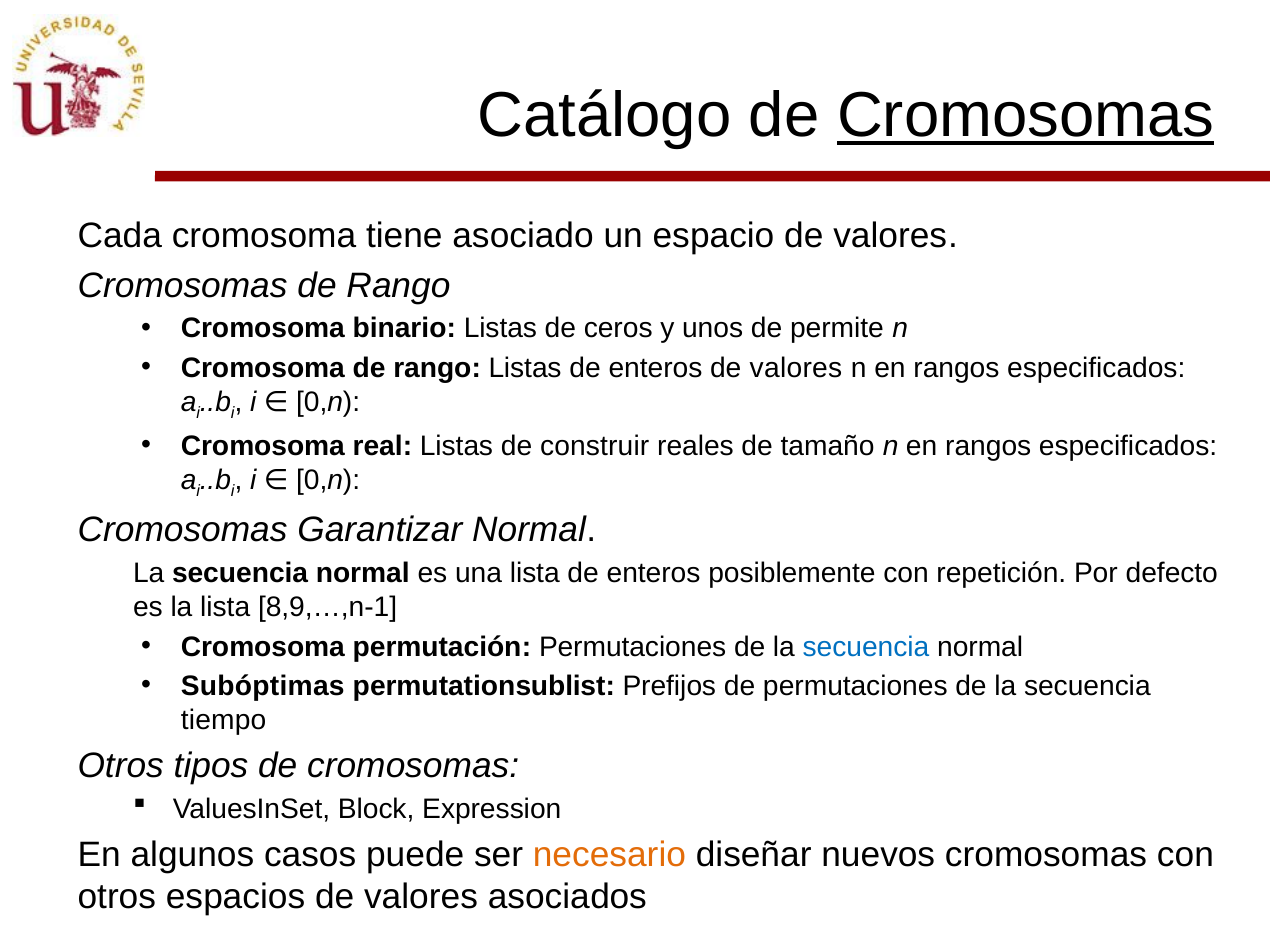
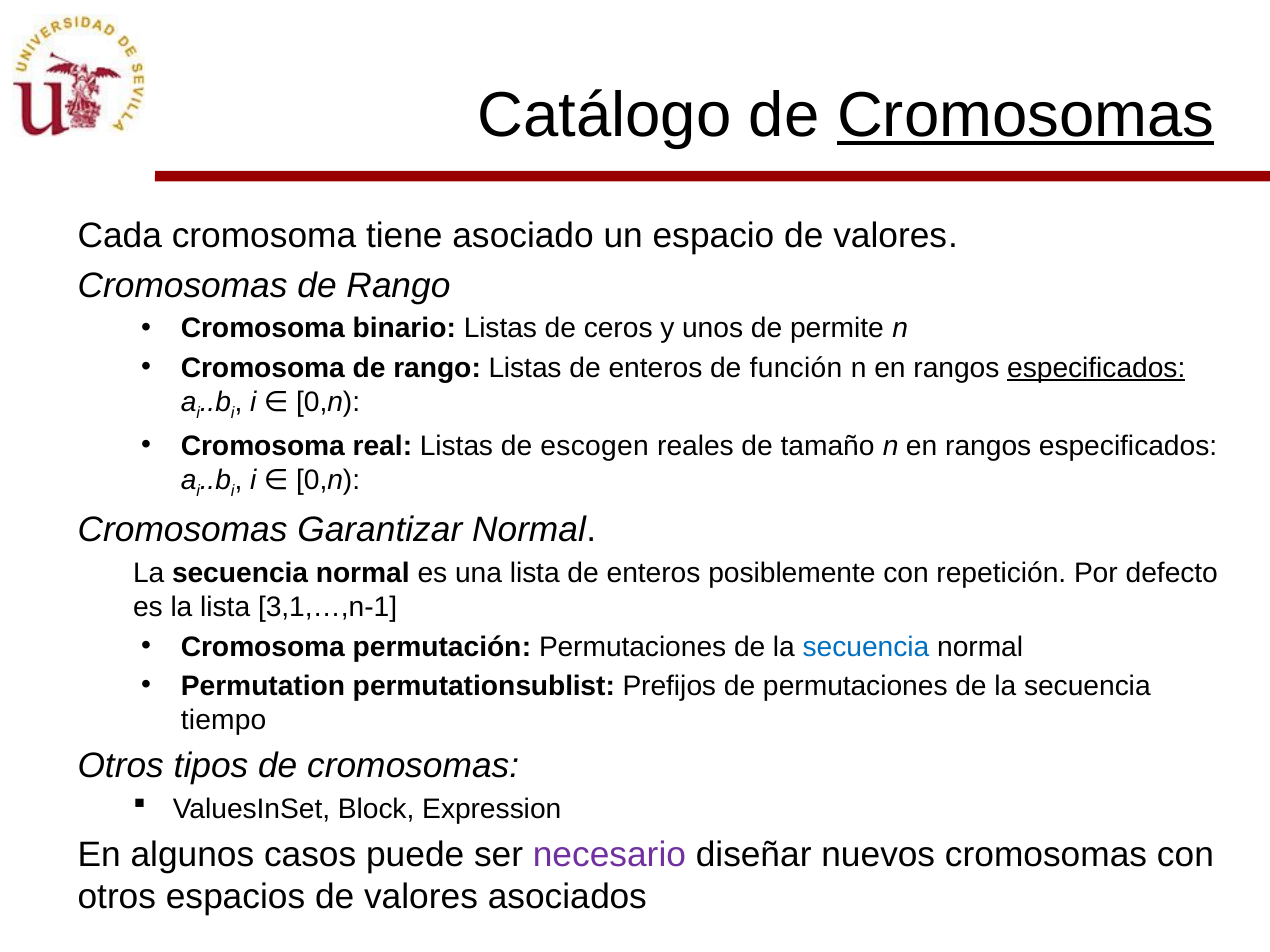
enteros de valores: valores -> función
especificados at (1096, 368) underline: none -> present
construir: construir -> escogen
8,9,…,n-1: 8,9,…,n-1 -> 3,1,…,n-1
Subóptimas: Subóptimas -> Permutation
necesario colour: orange -> purple
